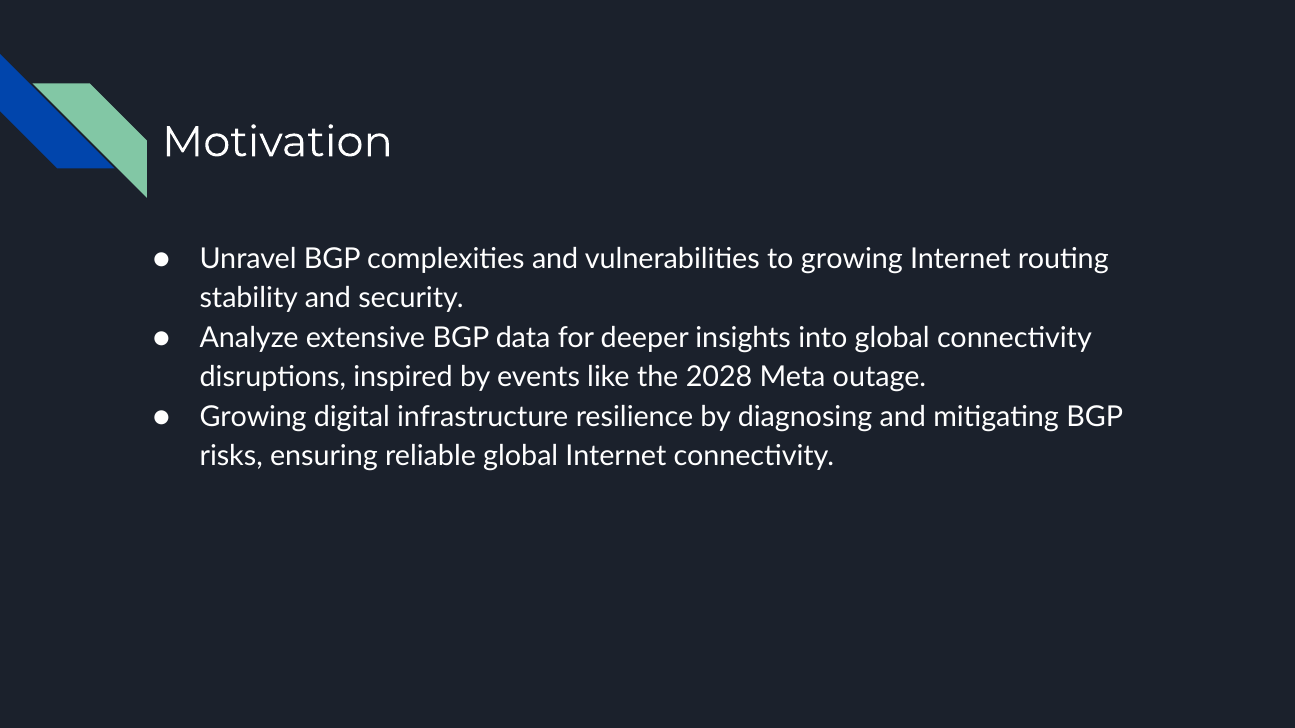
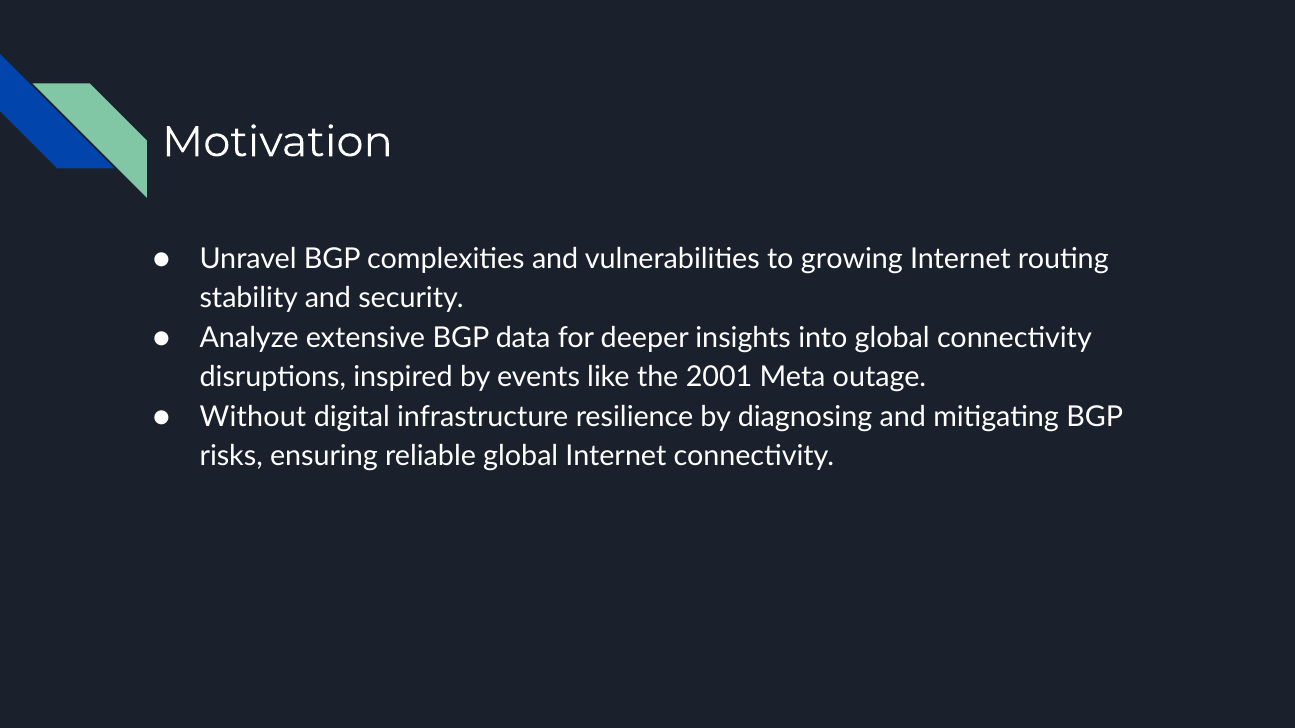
2028: 2028 -> 2001
Growing at (253, 417): Growing -> Without
